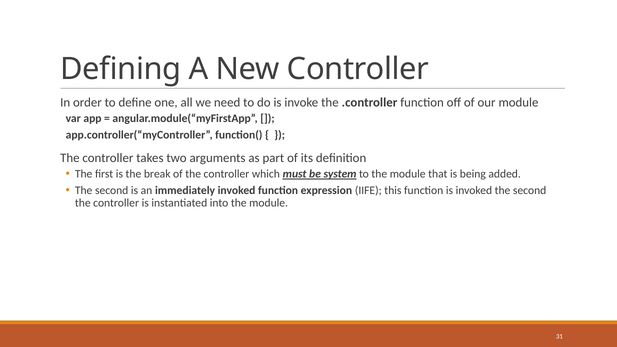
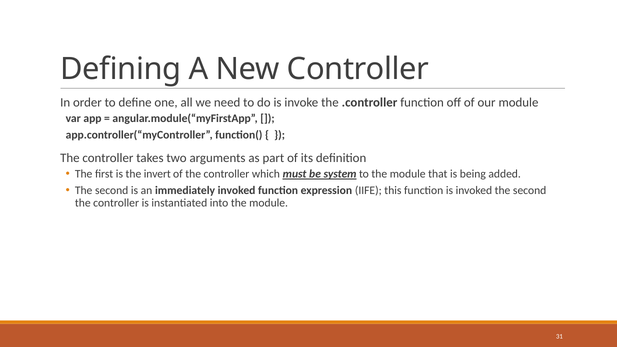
break: break -> invert
